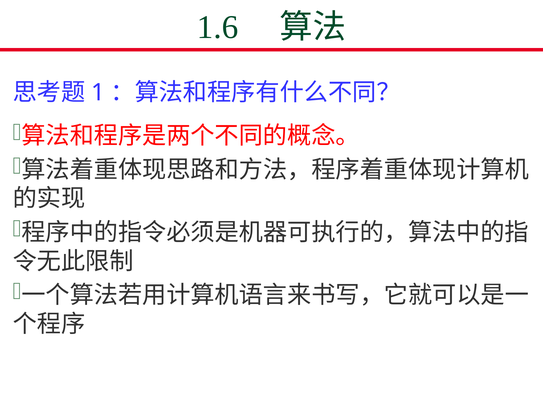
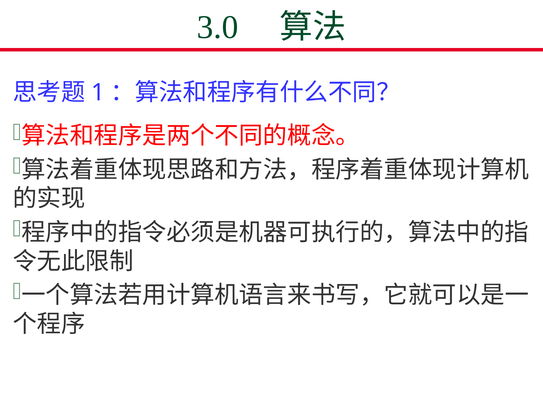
1.6: 1.6 -> 3.0
